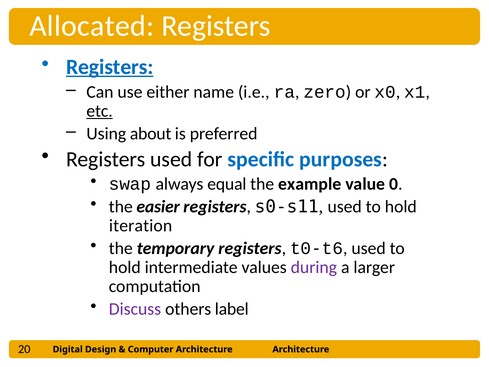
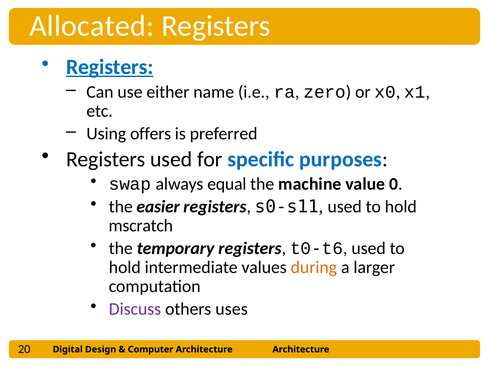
etc underline: present -> none
about: about -> offers
example: example -> machine
iteration: iteration -> mscratch
during colour: purple -> orange
label: label -> uses
